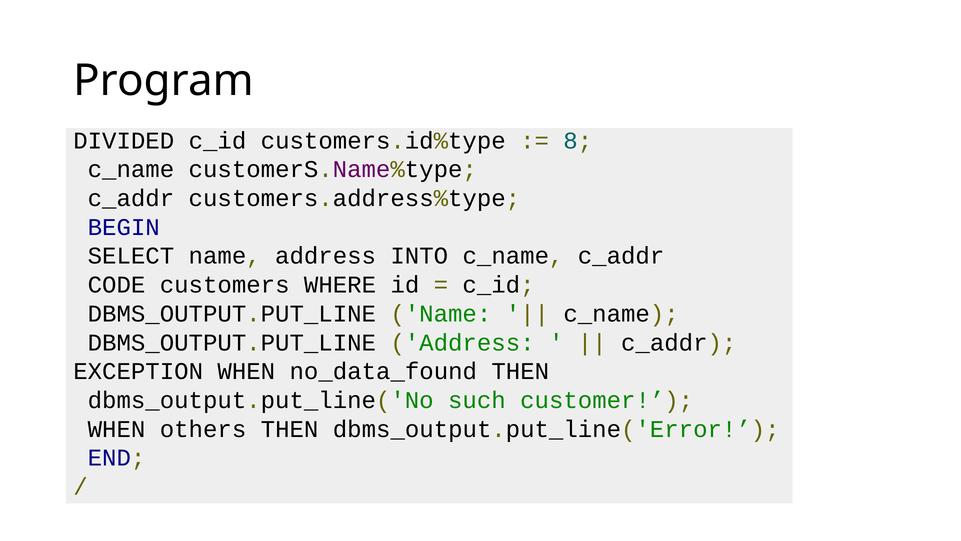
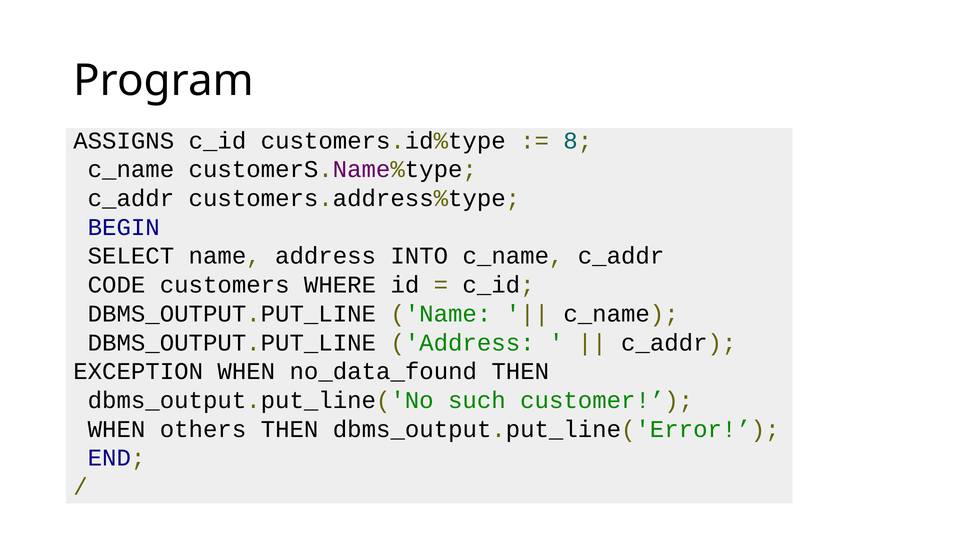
DIVIDED: DIVIDED -> ASSIGNS
